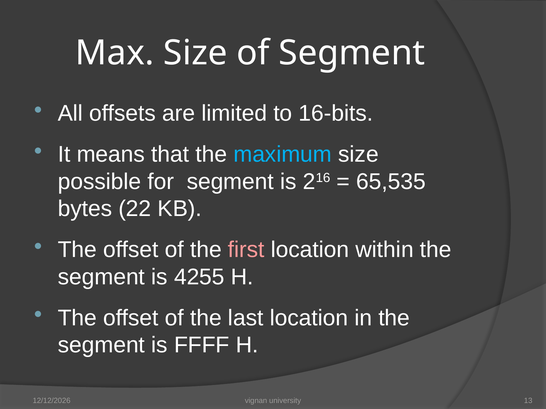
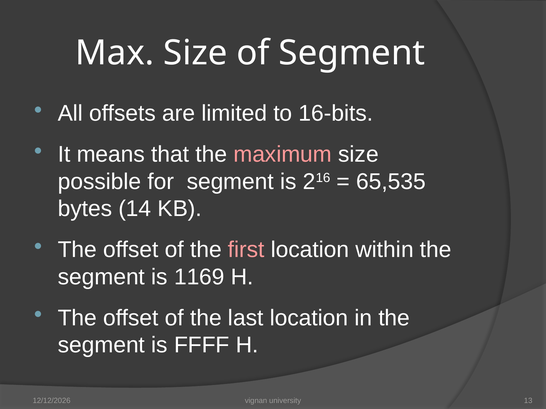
maximum colour: light blue -> pink
22: 22 -> 14
4255: 4255 -> 1169
